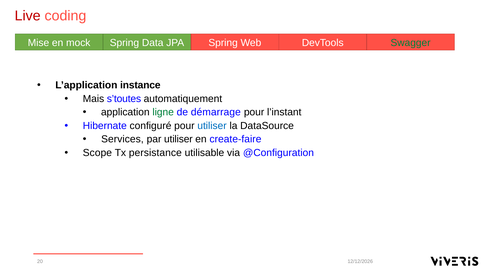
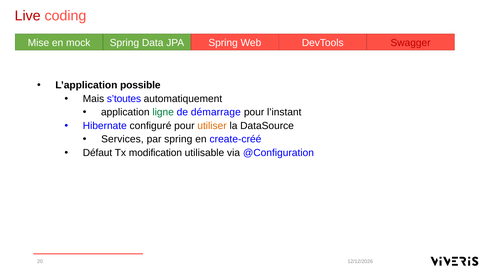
Swagger colour: green -> red
instance: instance -> possible
utiliser at (212, 126) colour: blue -> orange
par utiliser: utiliser -> spring
create-faire: create-faire -> create-créé
Scope: Scope -> Défaut
persistance: persistance -> modification
